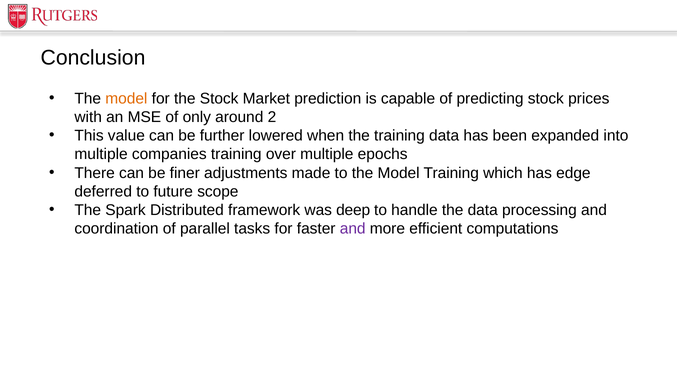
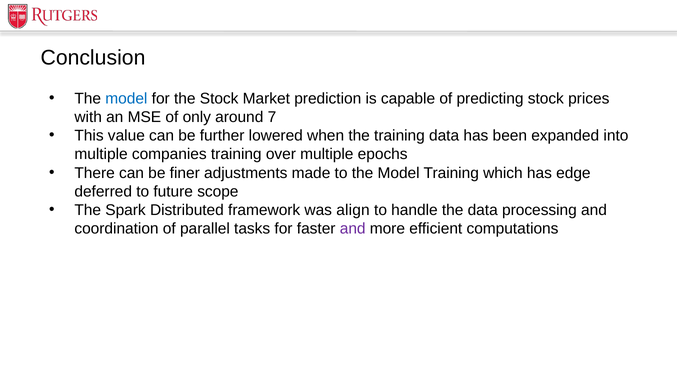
model at (126, 98) colour: orange -> blue
2: 2 -> 7
deep: deep -> align
